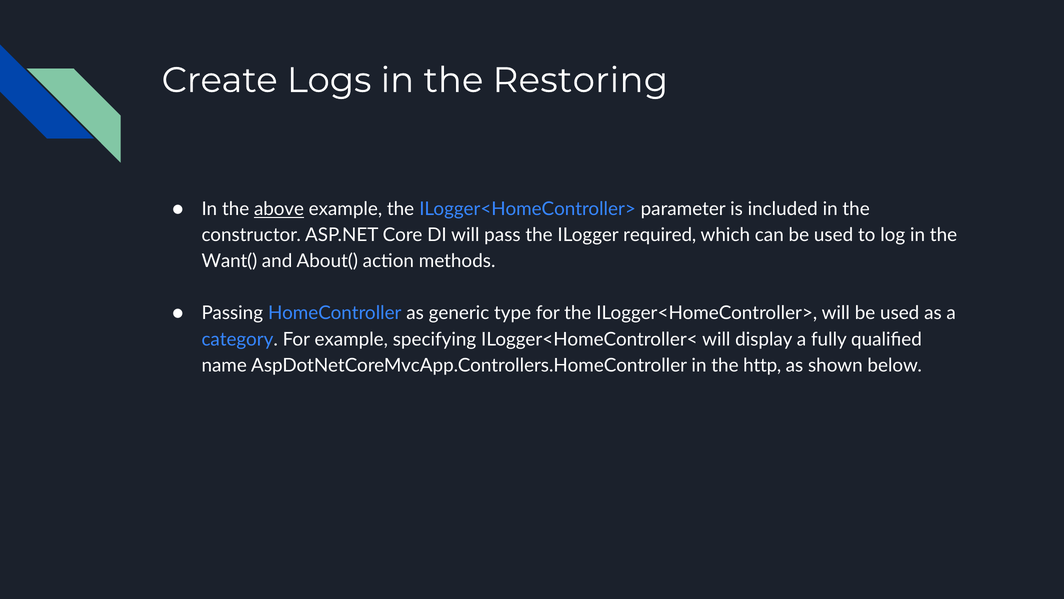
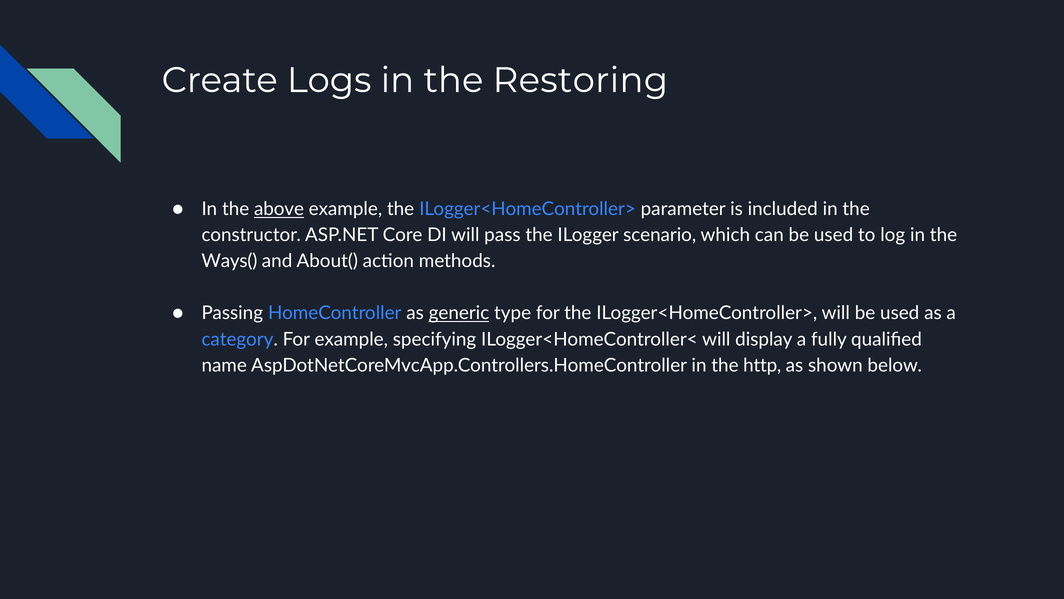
required: required -> scenario
Want(: Want( -> Ways(
generic underline: none -> present
